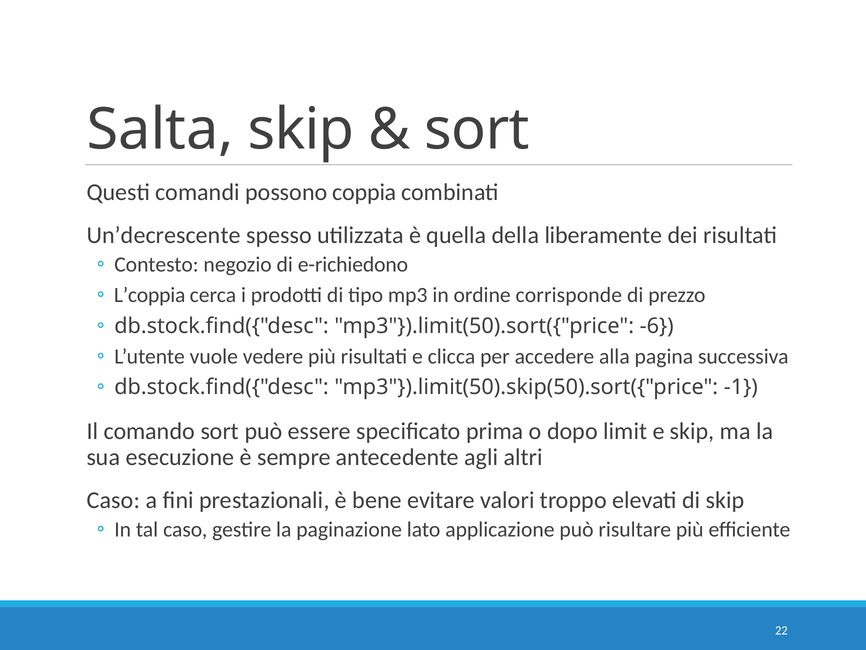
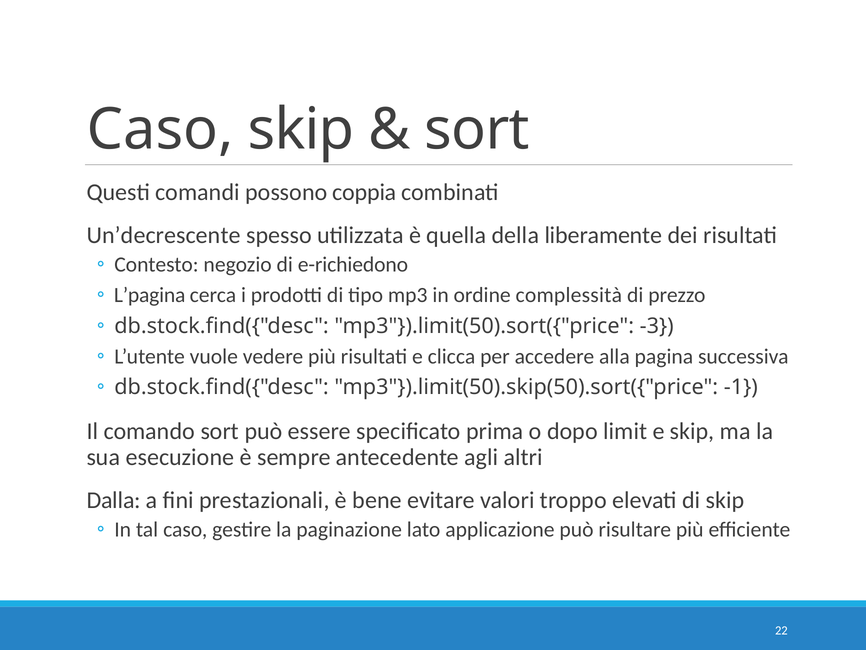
Salta at (160, 129): Salta -> Caso
L’coppia: L’coppia -> L’pagina
corrisponde: corrisponde -> complessità
-6: -6 -> -3
Caso at (113, 500): Caso -> Dalla
